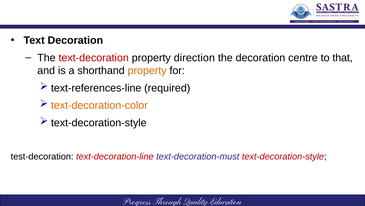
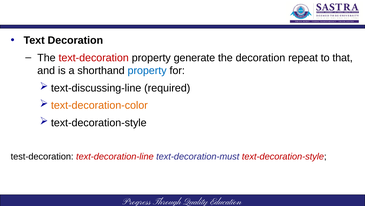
direction: direction -> generate
centre: centre -> repeat
property at (147, 70) colour: orange -> blue
text-references-line: text-references-line -> text-discussing-line
